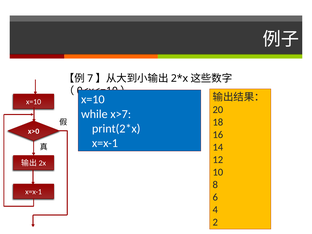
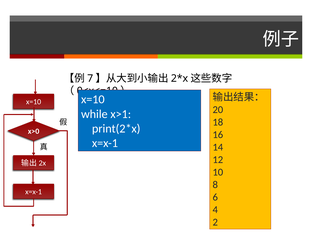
x>7: x>7 -> x>1
